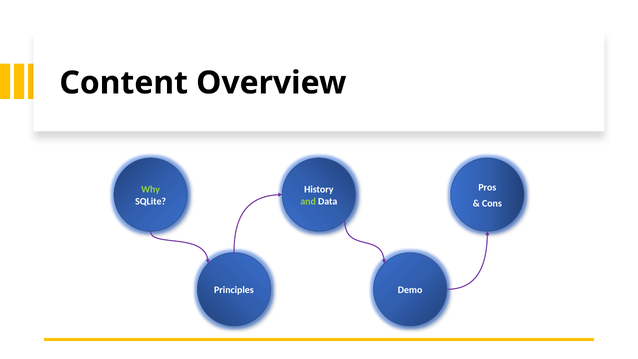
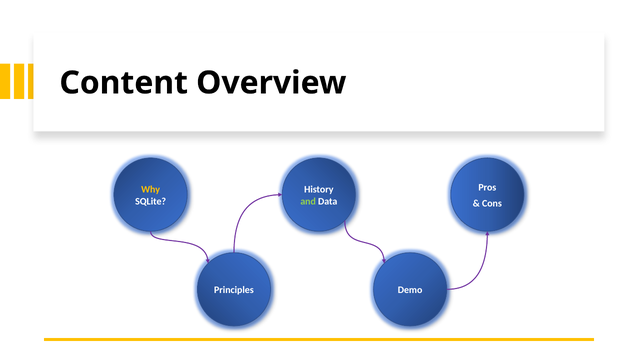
Why colour: light green -> yellow
